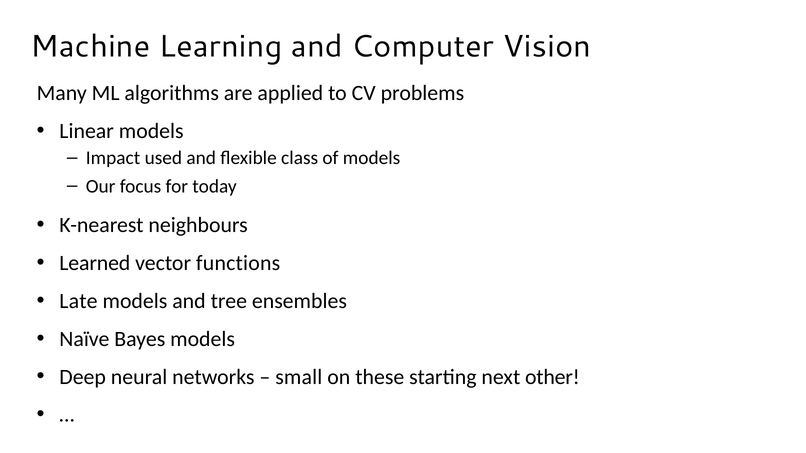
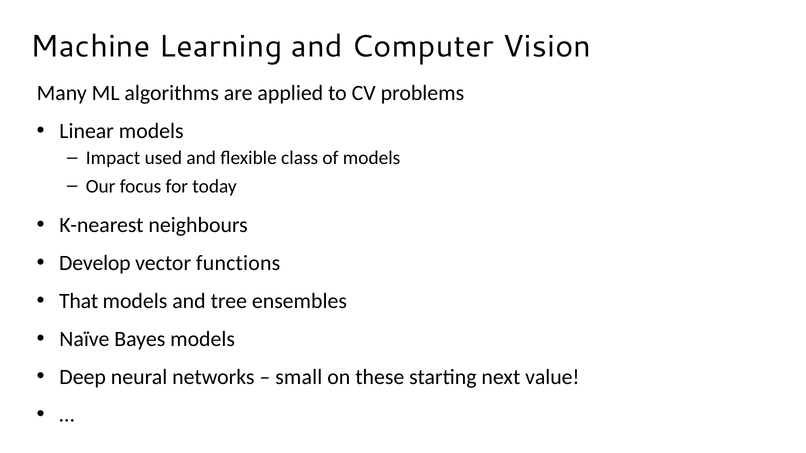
Learned: Learned -> Develop
Late: Late -> That
other: other -> value
